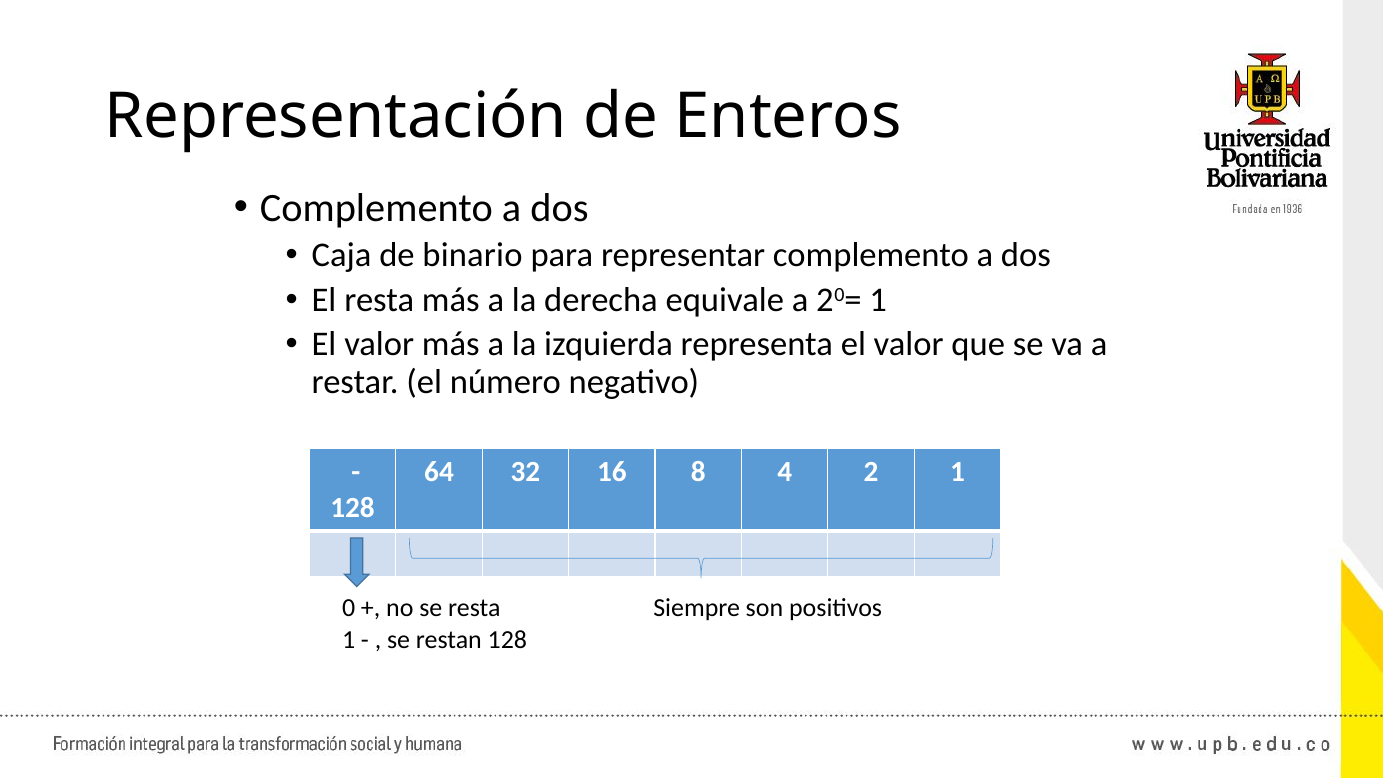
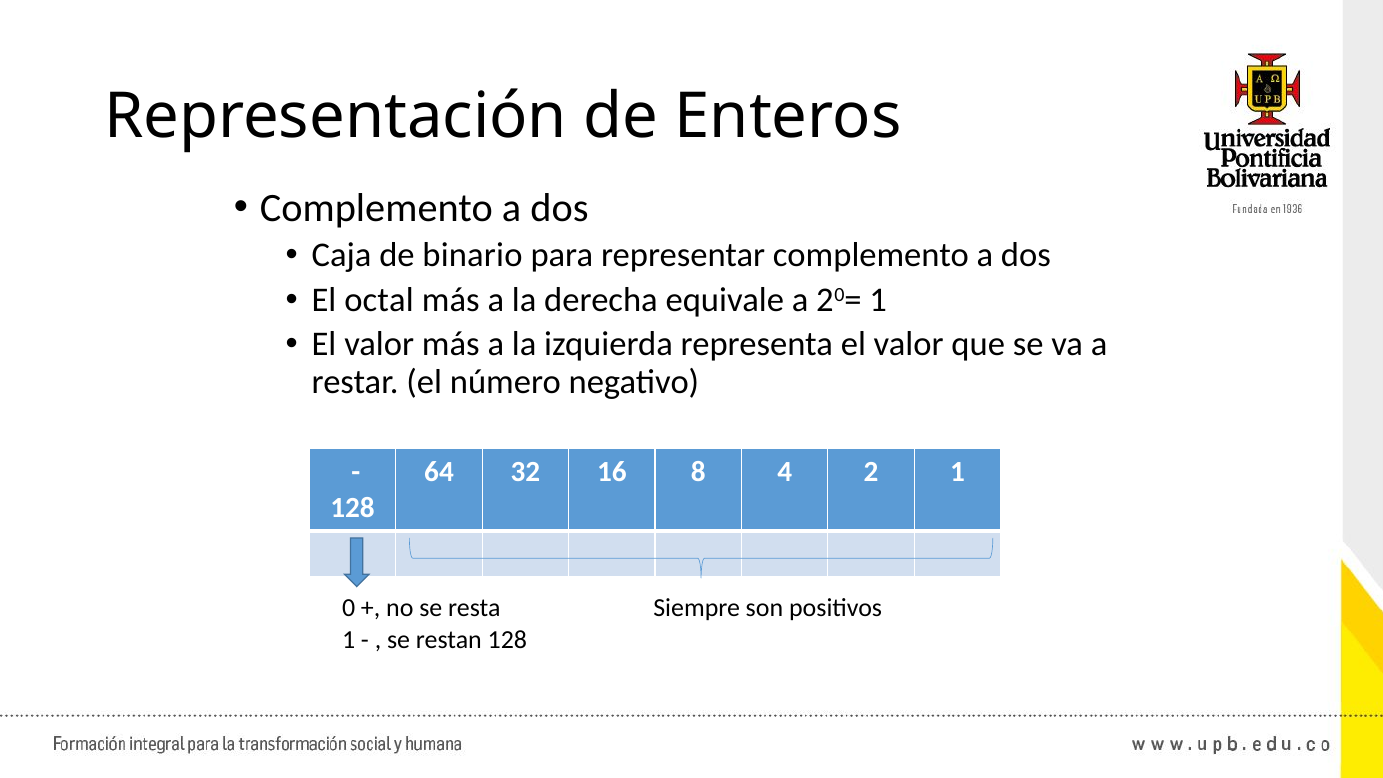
El resta: resta -> octal
